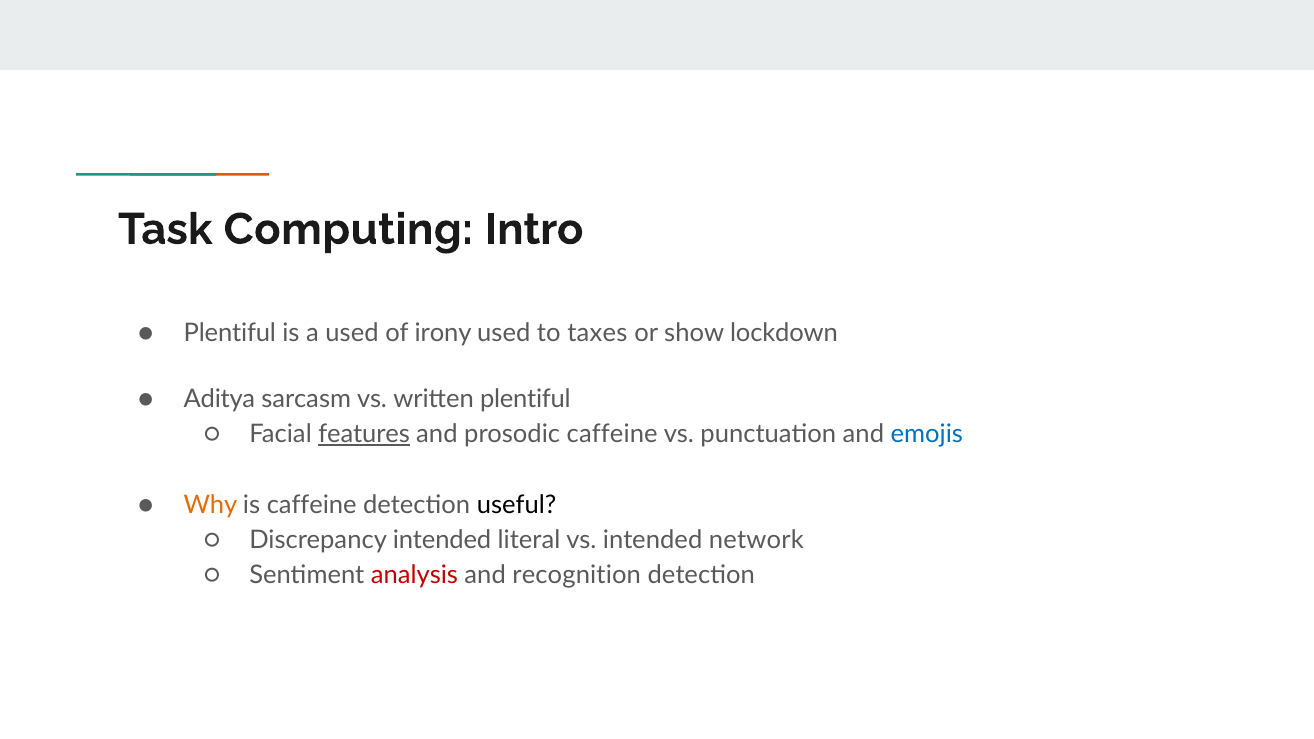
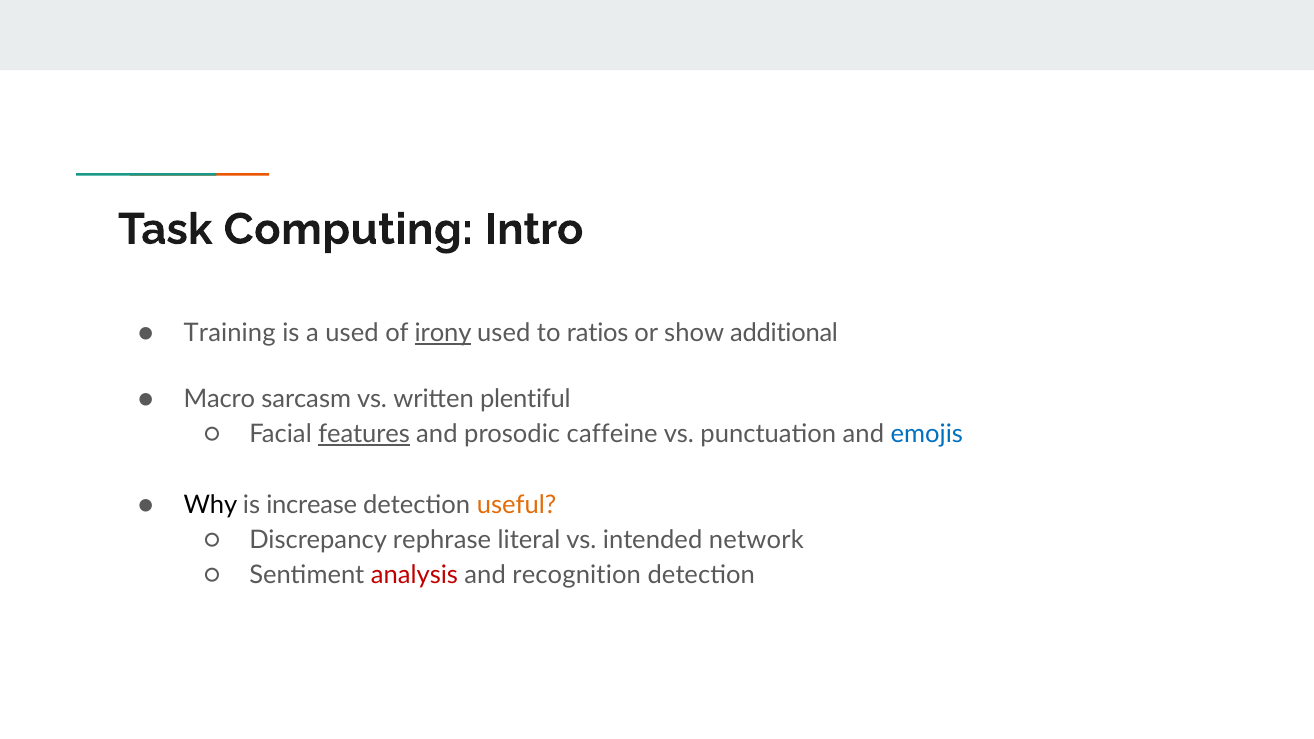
Plentiful at (230, 333): Plentiful -> Training
irony underline: none -> present
taxes: taxes -> ratios
lockdown: lockdown -> additional
Aditya: Aditya -> Macro
Why colour: orange -> black
is caffeine: caffeine -> increase
useful colour: black -> orange
Discrepancy intended: intended -> rephrase
